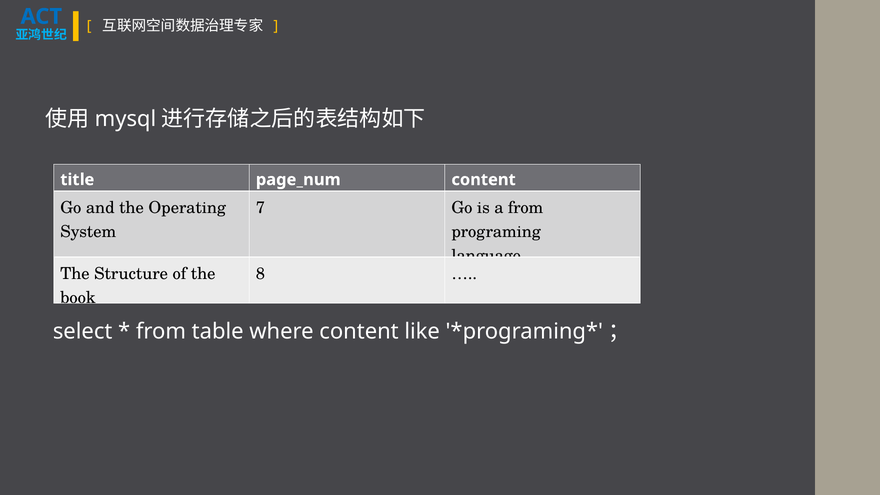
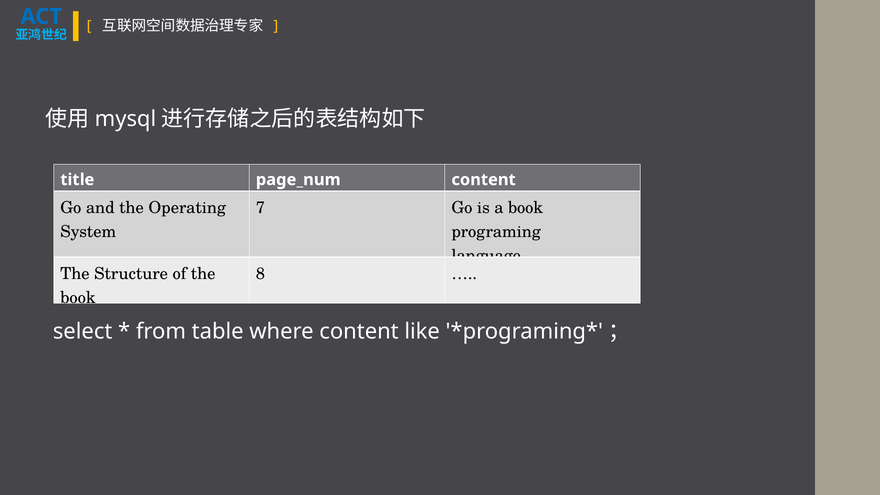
a from: from -> book
